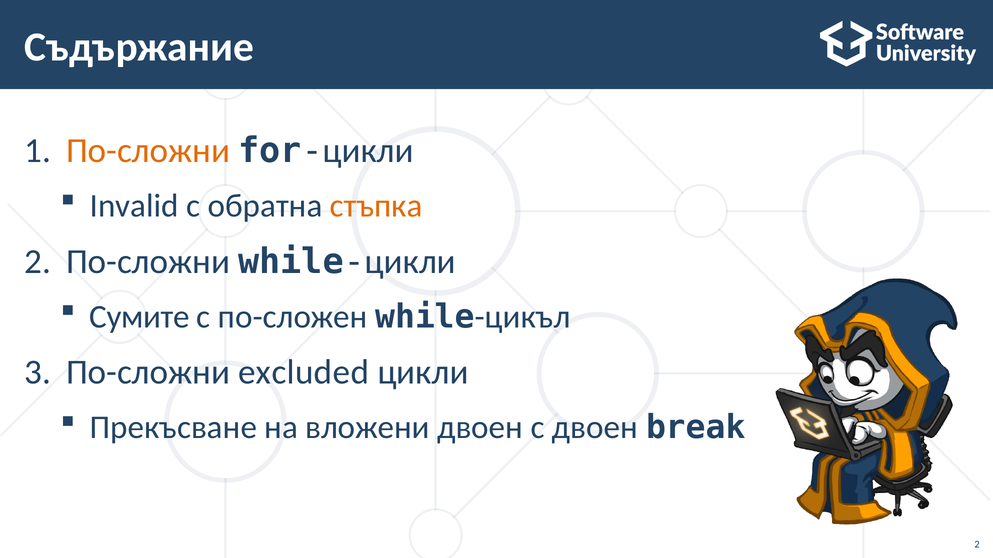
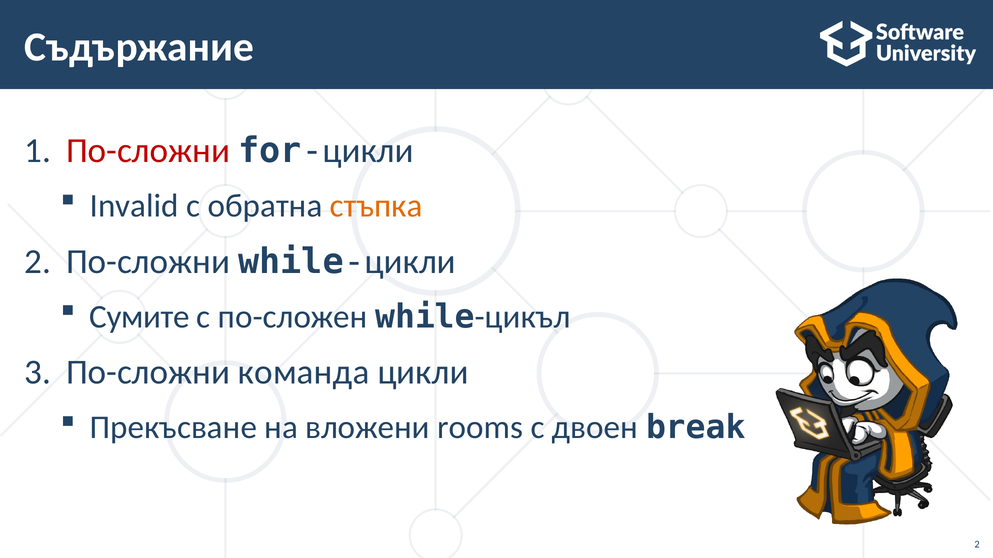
По-сложни at (148, 151) colour: orange -> red
excluded: excluded -> команда
вложени двоен: двоен -> rooms
